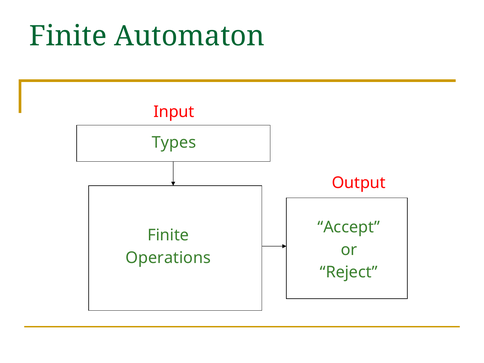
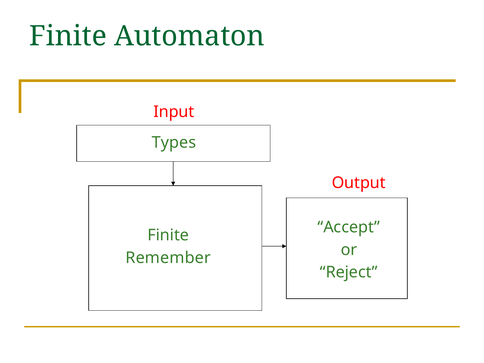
Operations: Operations -> Remember
